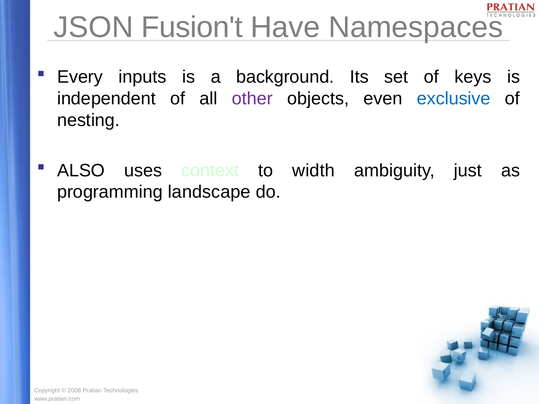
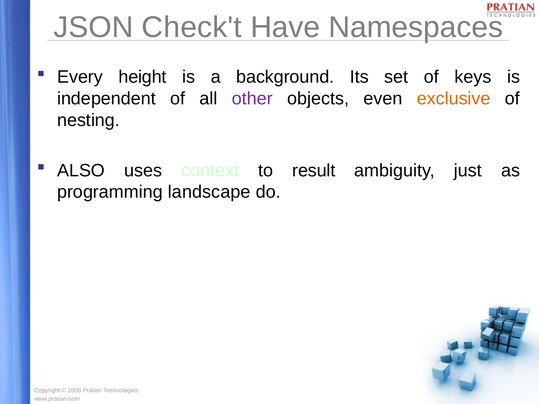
Fusion't: Fusion't -> Check't
inputs: inputs -> height
exclusive colour: blue -> orange
width: width -> result
